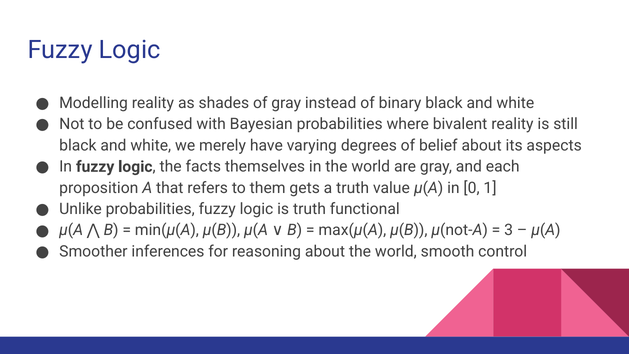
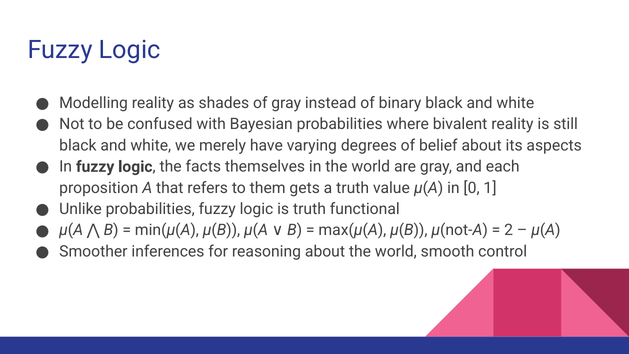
3: 3 -> 2
